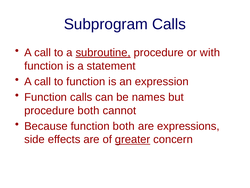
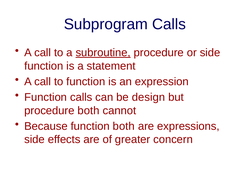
or with: with -> side
names: names -> design
greater underline: present -> none
